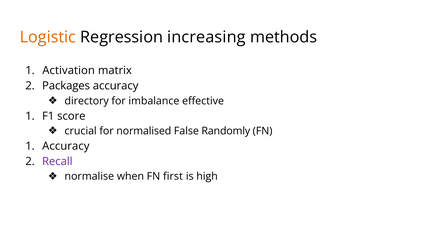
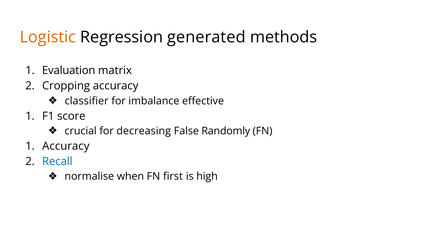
increasing: increasing -> generated
Activation: Activation -> Evaluation
Packages: Packages -> Cropping
directory: directory -> classifier
normalised: normalised -> decreasing
Recall colour: purple -> blue
